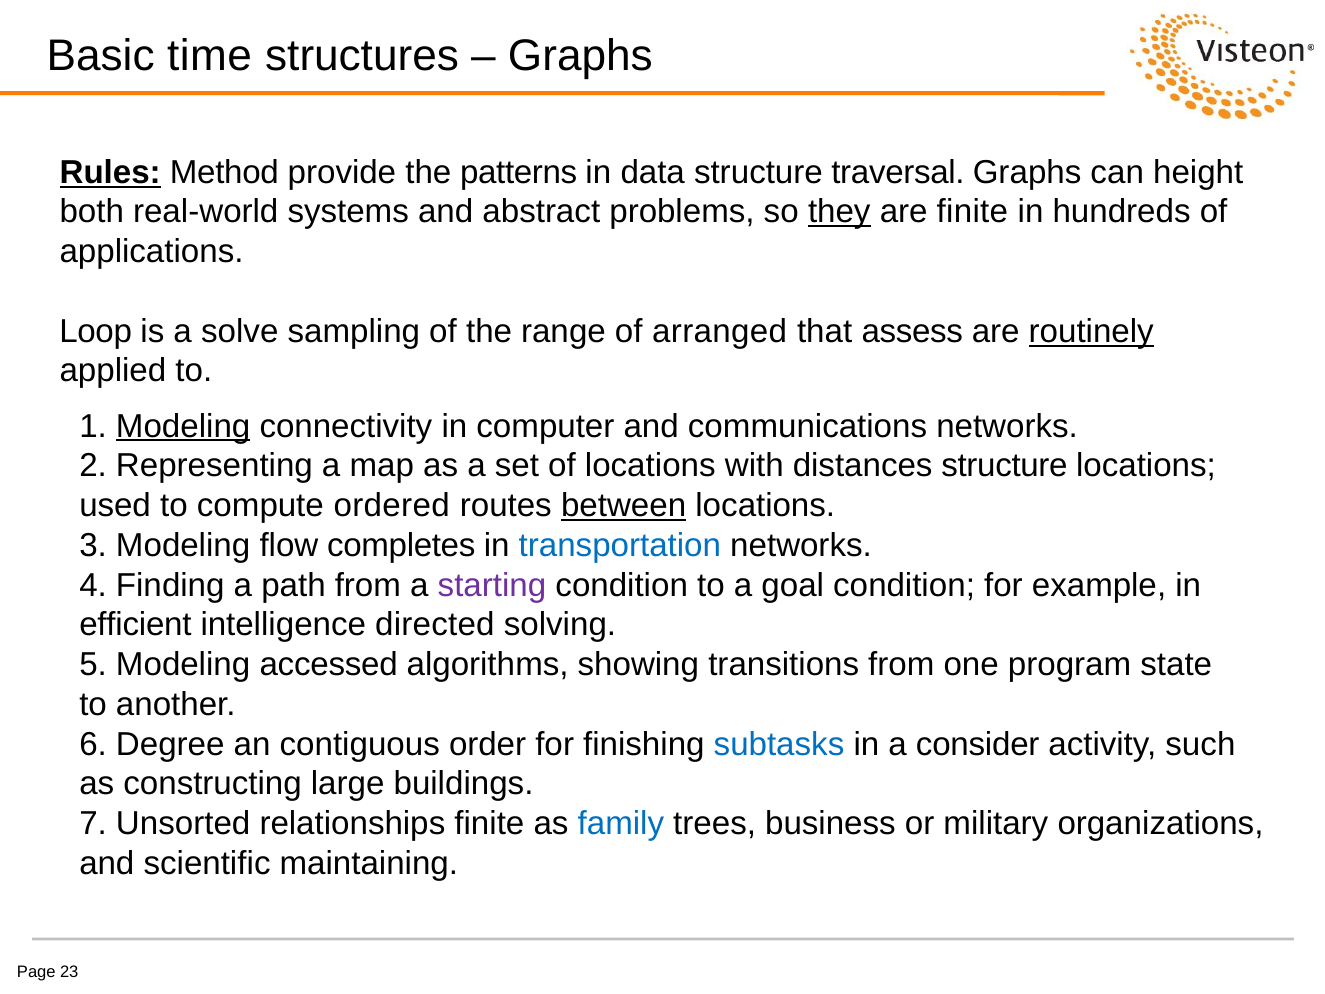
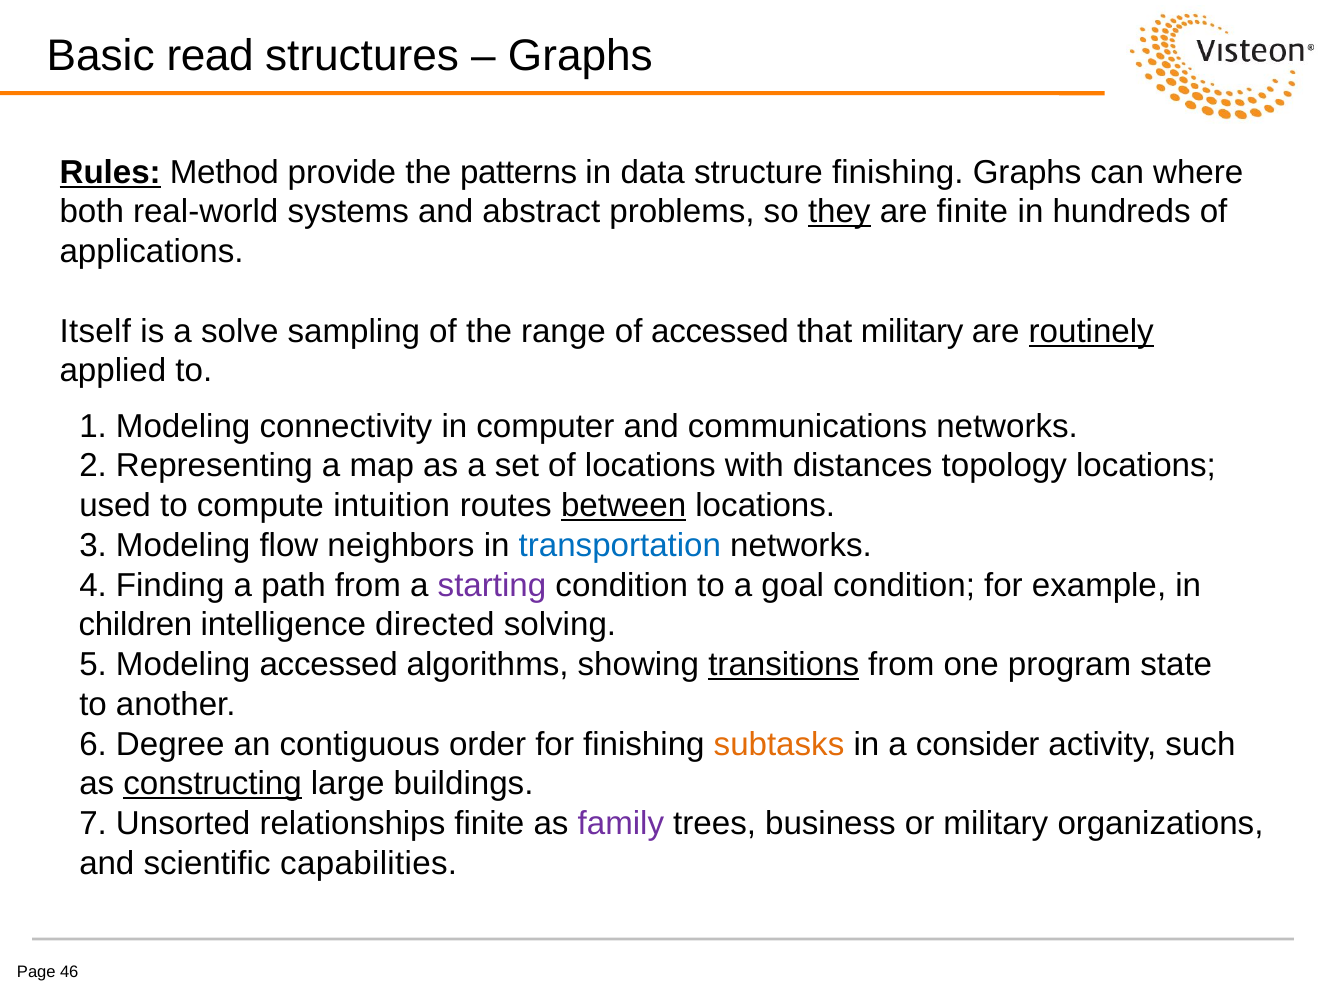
time: time -> read
structure traversal: traversal -> finishing
height: height -> where
Loop: Loop -> Itself
of arranged: arranged -> accessed
that assess: assess -> military
Modeling at (183, 426) underline: present -> none
distances structure: structure -> topology
ordered: ordered -> intuition
completes: completes -> neighbors
efficient: efficient -> children
transitions underline: none -> present
subtasks colour: blue -> orange
constructing underline: none -> present
family colour: blue -> purple
maintaining: maintaining -> capabilities
23: 23 -> 46
